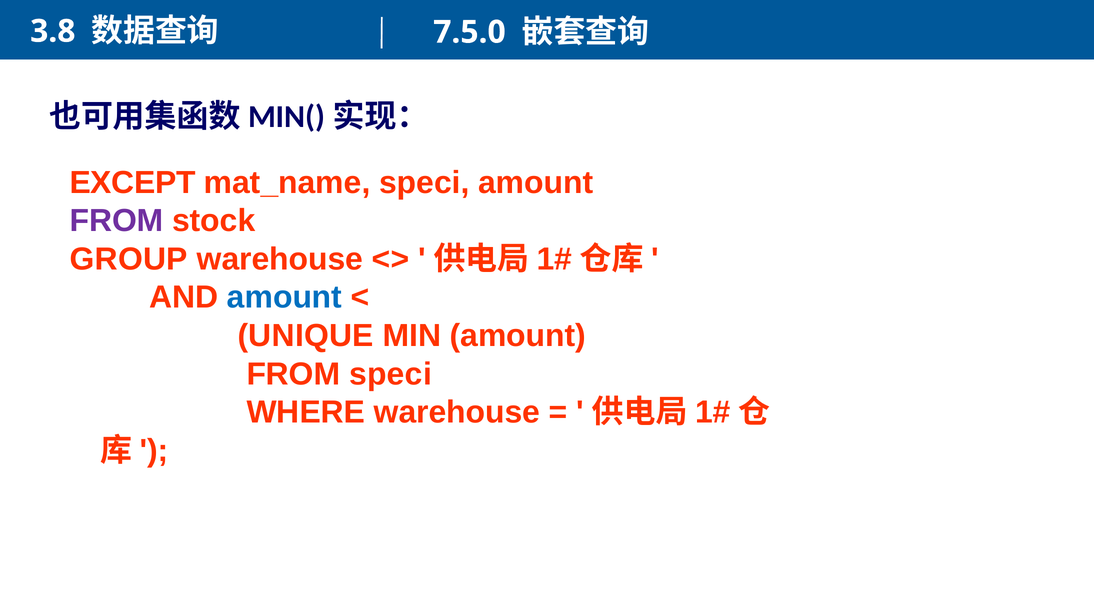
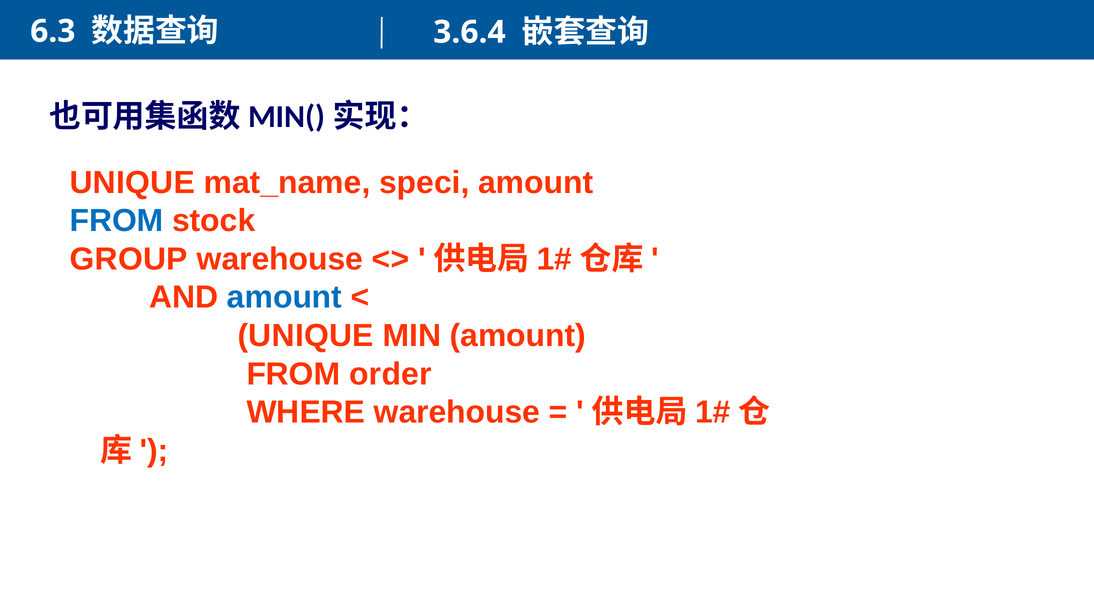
3.8: 3.8 -> 6.3
7.5.0: 7.5.0 -> 3.6.4
EXCEPT at (133, 183): EXCEPT -> UNIQUE
FROM at (116, 221) colour: purple -> blue
FROM speci: speci -> order
